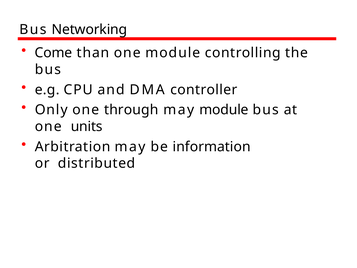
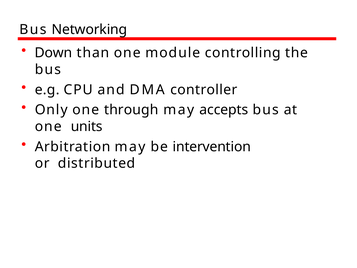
Come: Come -> Down
may module: module -> accepts
information: information -> intervention
